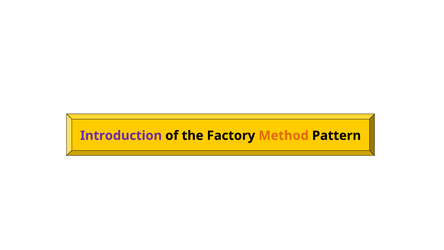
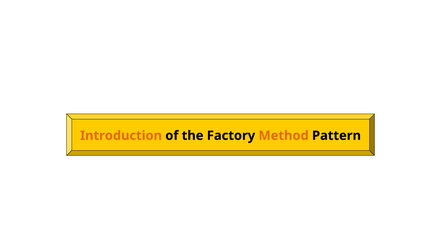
Introduction colour: purple -> orange
